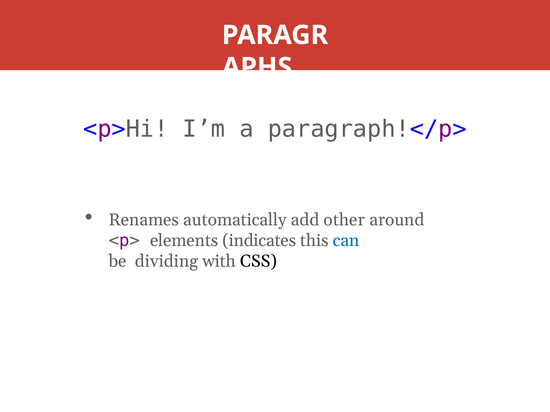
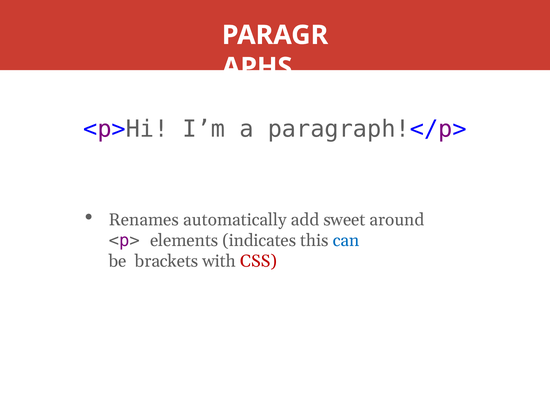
other: other -> sweet
dividing: dividing -> brackets
CSS colour: black -> red
